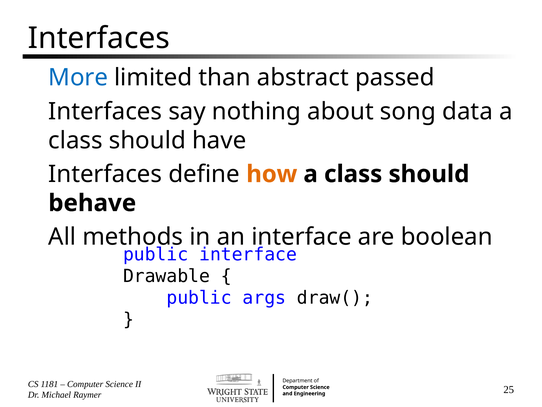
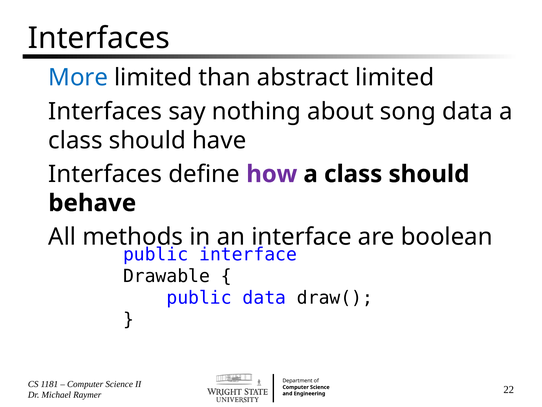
abstract passed: passed -> limited
how colour: orange -> purple
public args: args -> data
25: 25 -> 22
